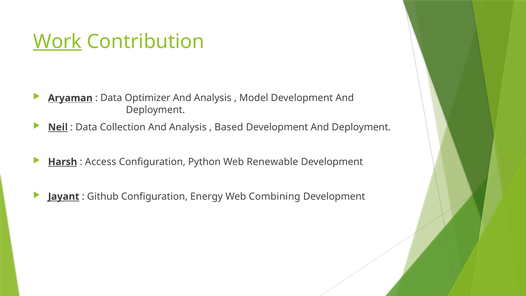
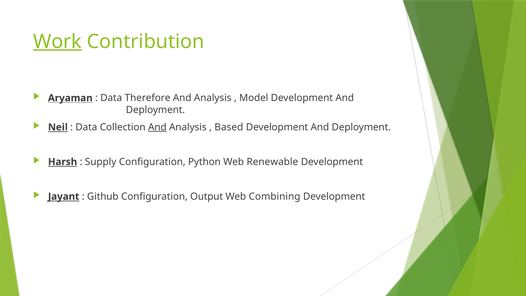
Optimizer: Optimizer -> Therefore
And at (157, 127) underline: none -> present
Access: Access -> Supply
Energy: Energy -> Output
